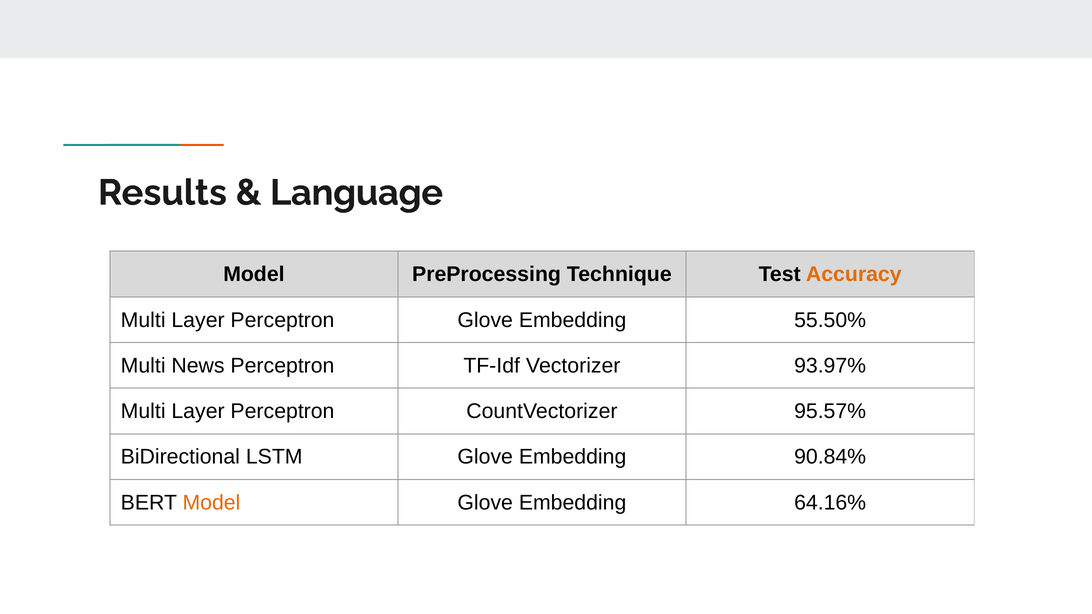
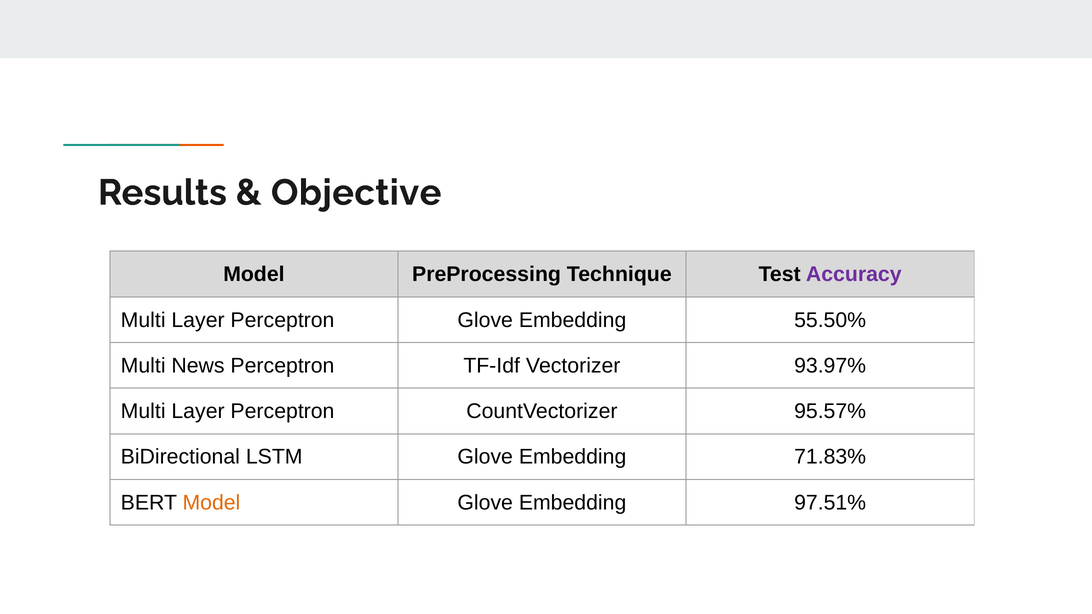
Language: Language -> Objective
Accuracy colour: orange -> purple
90.84%: 90.84% -> 71.83%
64.16%: 64.16% -> 97.51%
